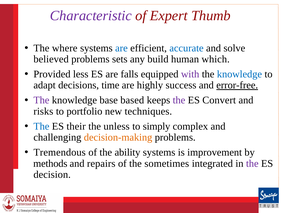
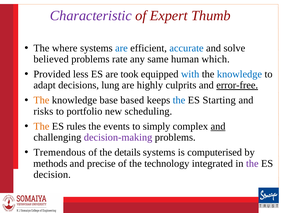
sets: sets -> rate
build: build -> same
falls: falls -> took
with colour: purple -> blue
time: time -> lung
success: success -> culprits
The at (41, 100) colour: purple -> orange
the at (179, 100) colour: purple -> blue
Convert: Convert -> Starting
techniques: techniques -> scheduling
The at (41, 126) colour: blue -> orange
their: their -> rules
unless: unless -> events
and at (218, 126) underline: none -> present
decision-making colour: orange -> purple
ability: ability -> details
improvement: improvement -> computerised
repairs: repairs -> precise
sometimes: sometimes -> technology
